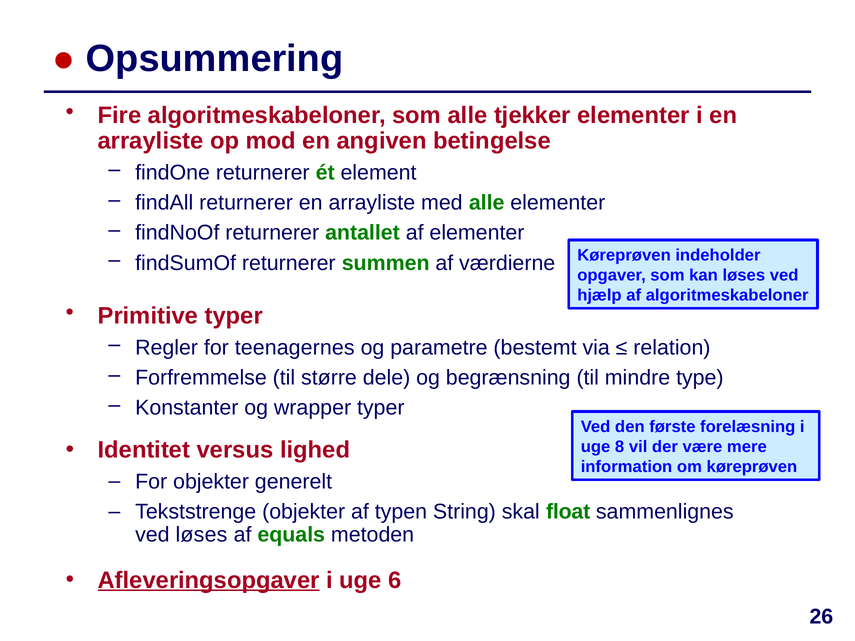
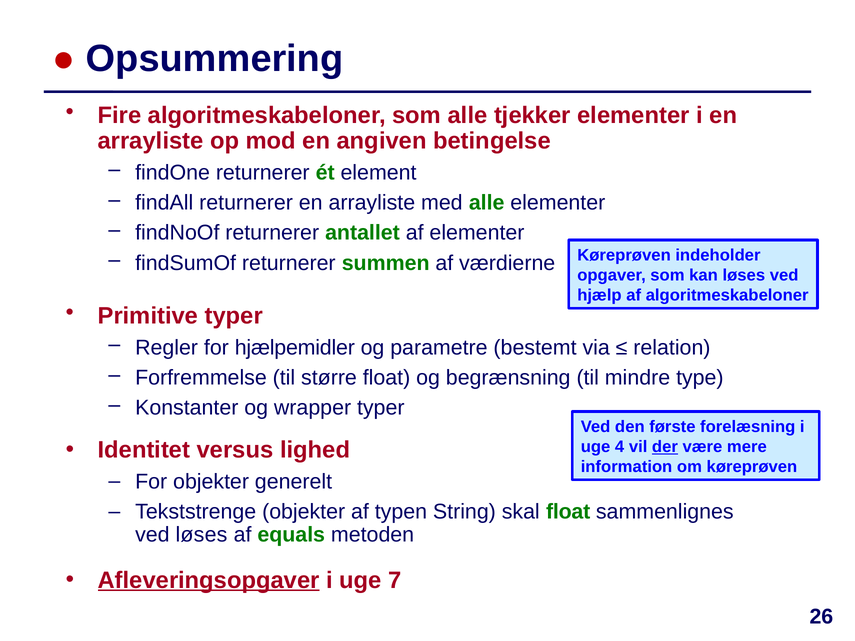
teenagernes: teenagernes -> hjælpemidler
større dele: dele -> float
8: 8 -> 4
der underline: none -> present
6: 6 -> 7
